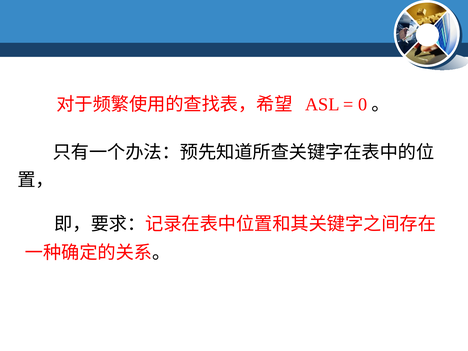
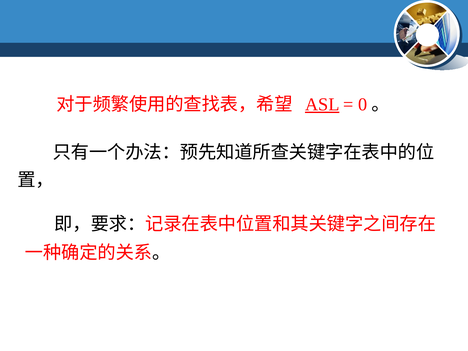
ASL underline: none -> present
